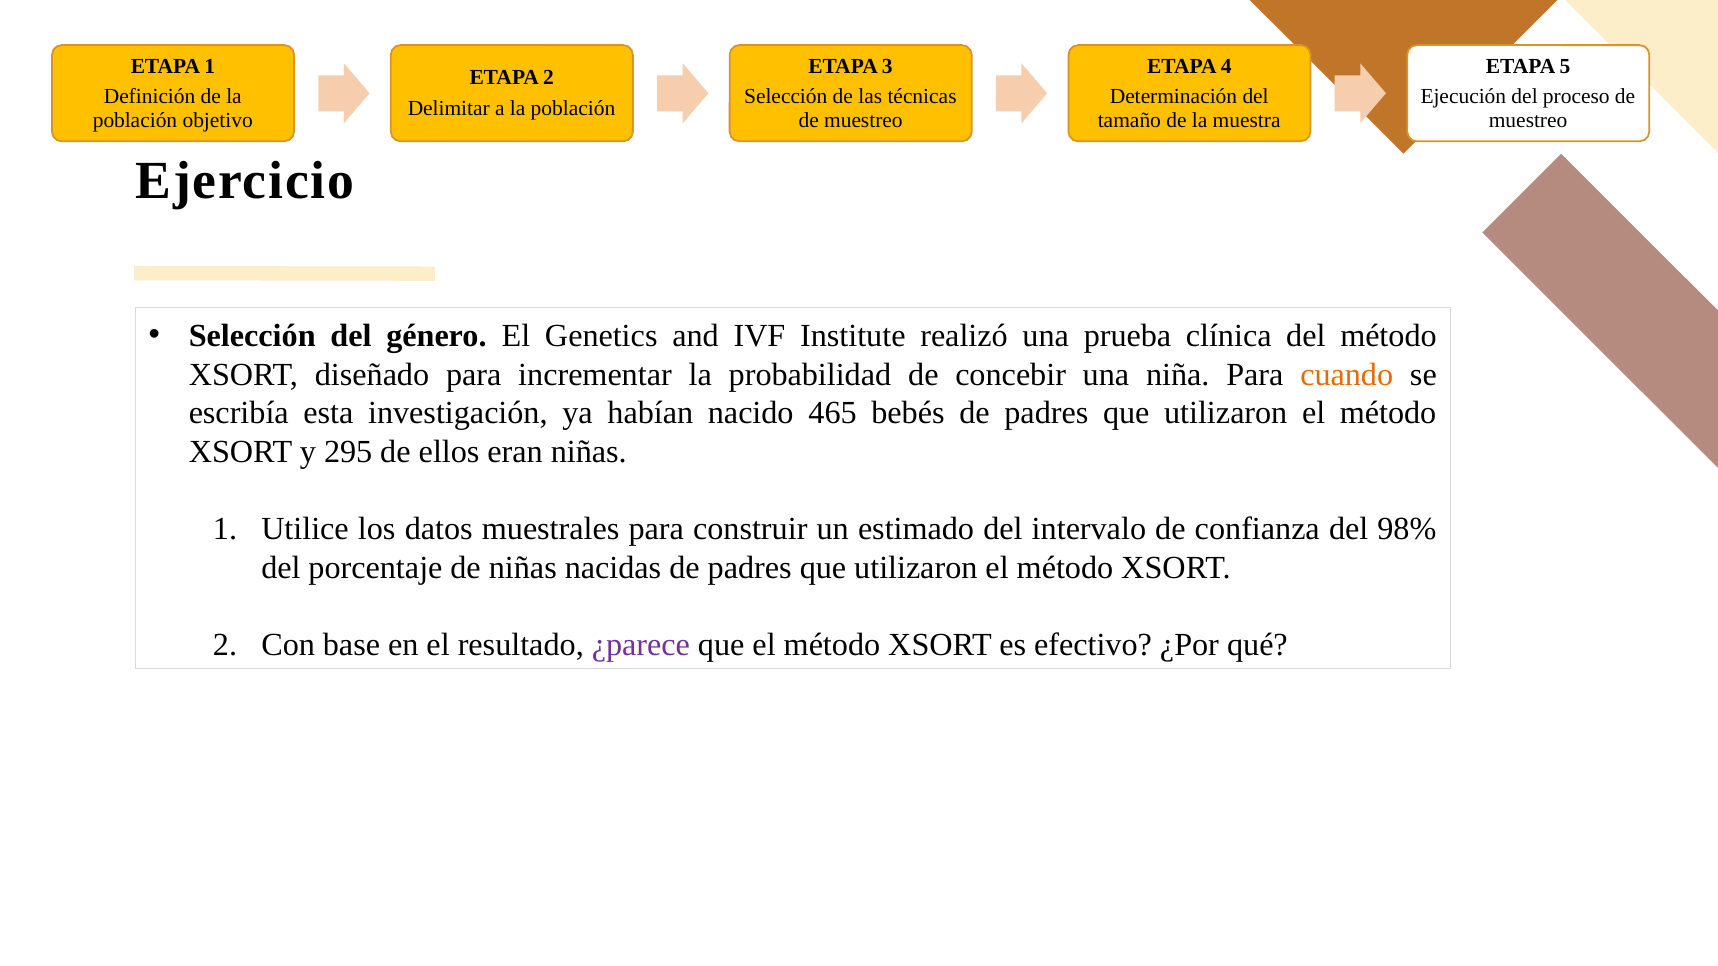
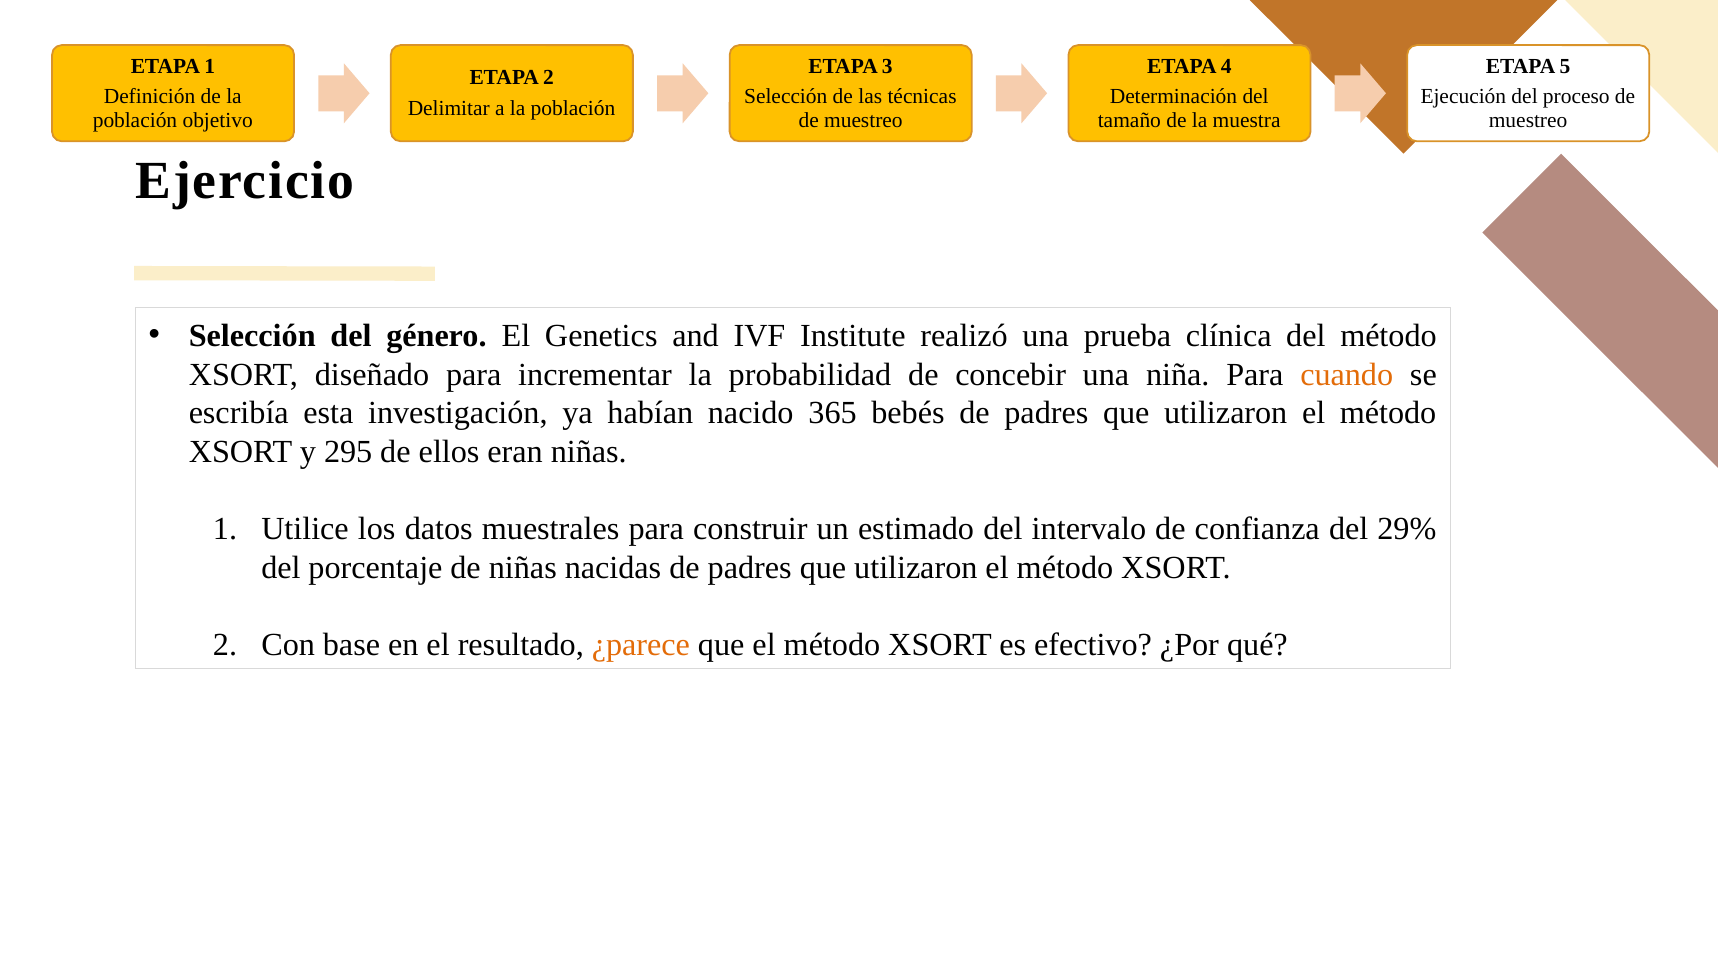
465: 465 -> 365
98%: 98% -> 29%
¿parece colour: purple -> orange
